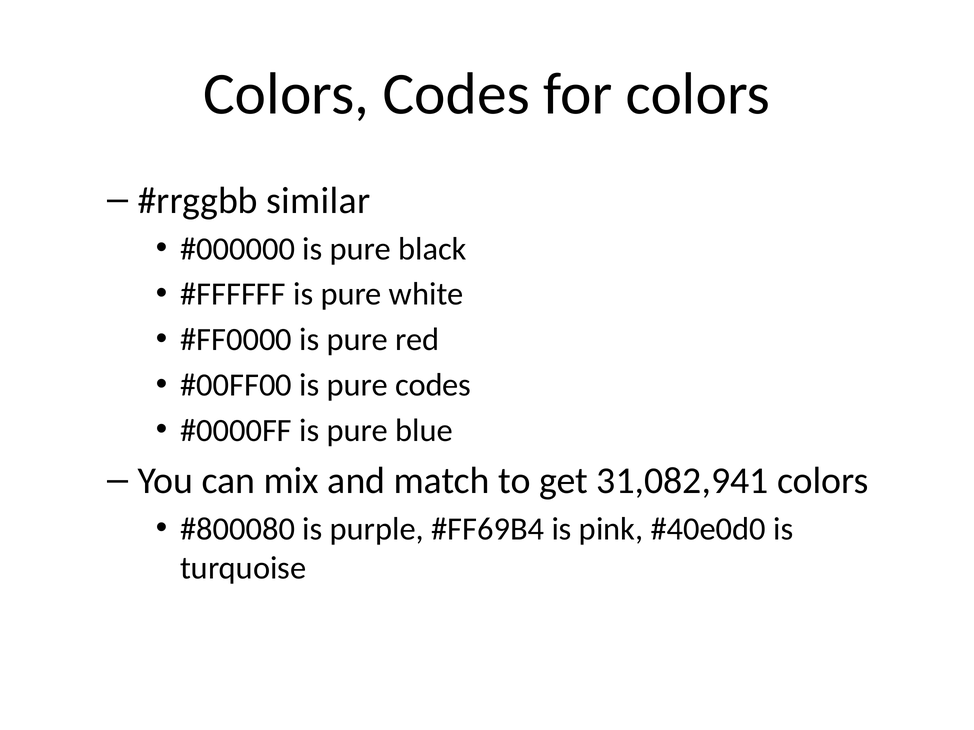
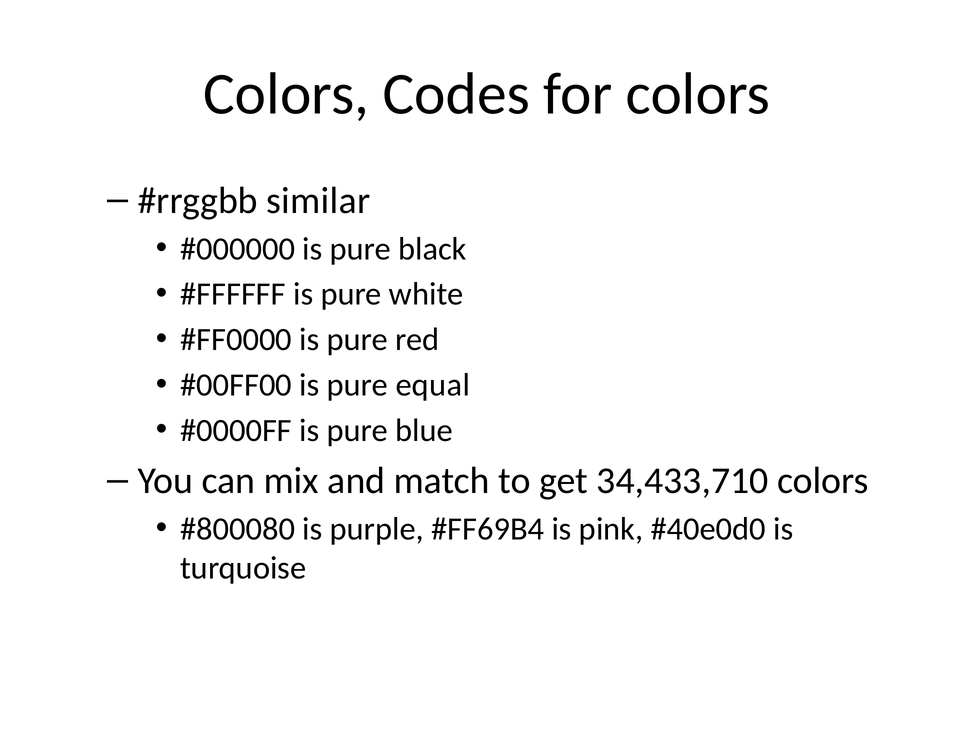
pure codes: codes -> equal
31,082,941: 31,082,941 -> 34,433,710
